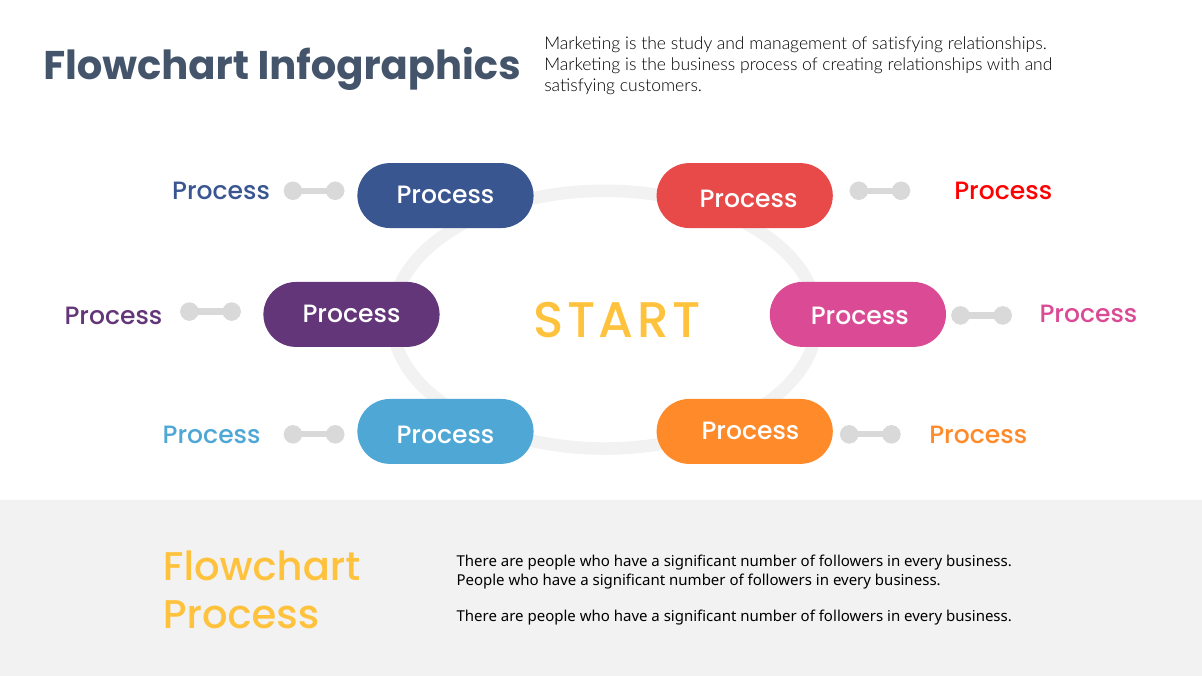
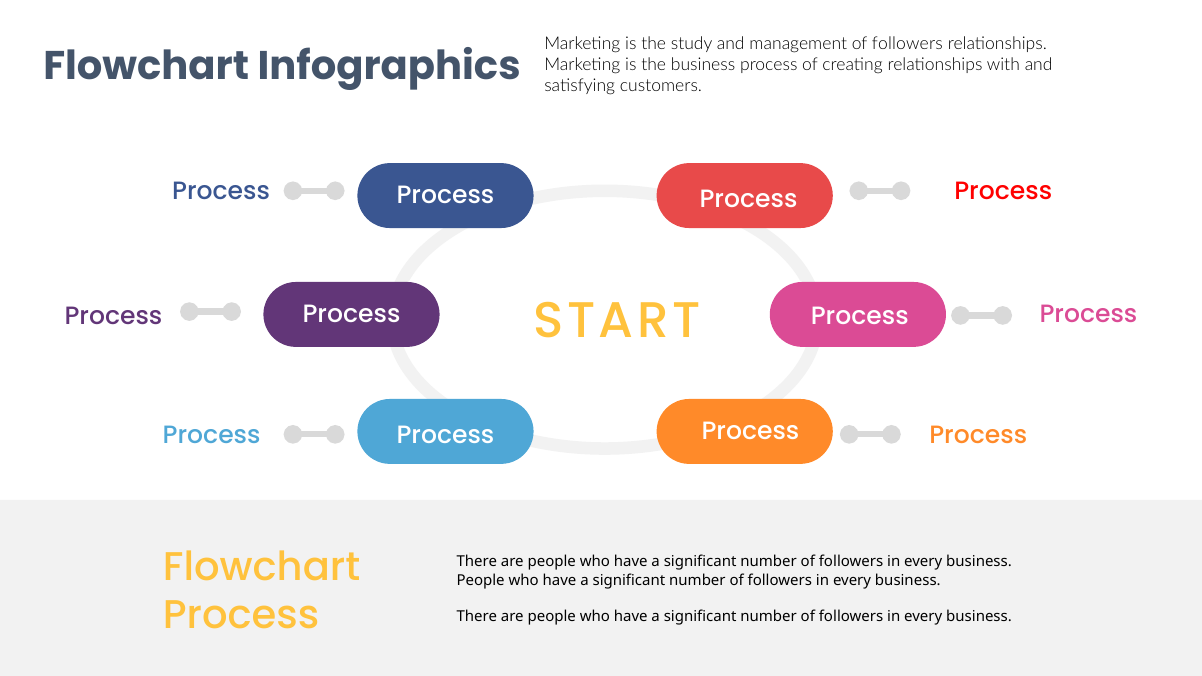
management of satisfying: satisfying -> followers
